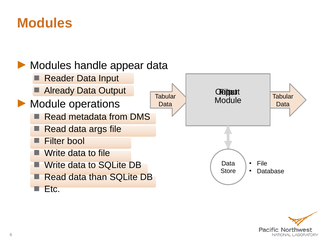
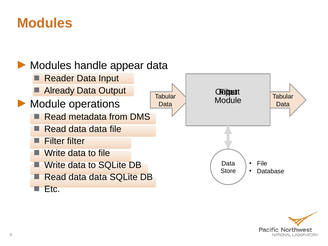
args at (98, 129): args -> data
Filter bool: bool -> filter
than at (98, 177): than -> data
